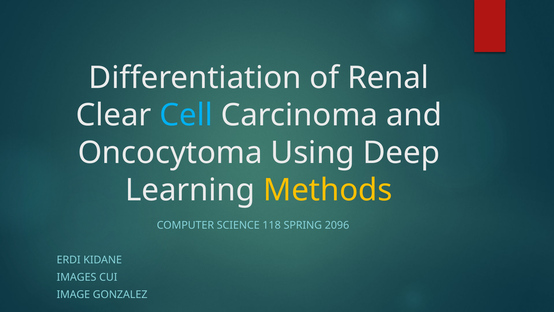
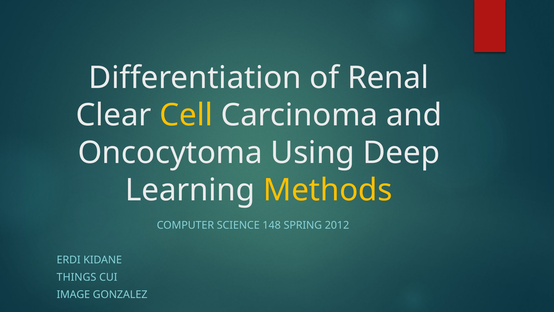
Cell colour: light blue -> yellow
118: 118 -> 148
2096: 2096 -> 2012
IMAGES: IMAGES -> THINGS
